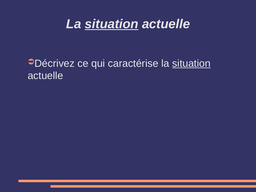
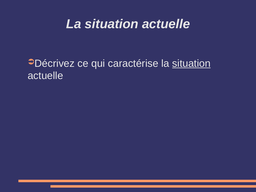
situation at (112, 24) underline: present -> none
